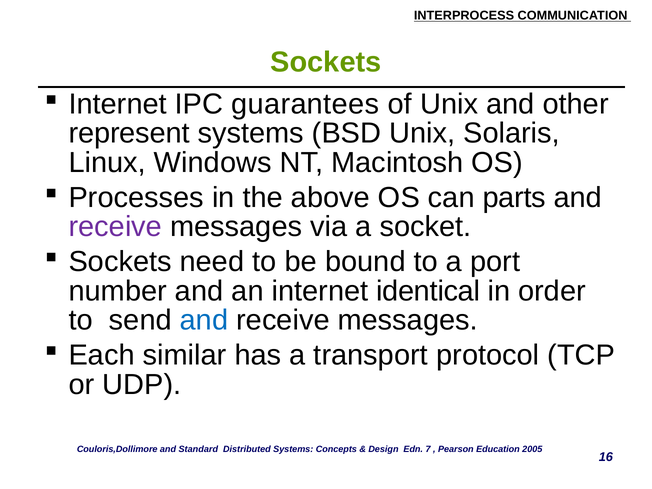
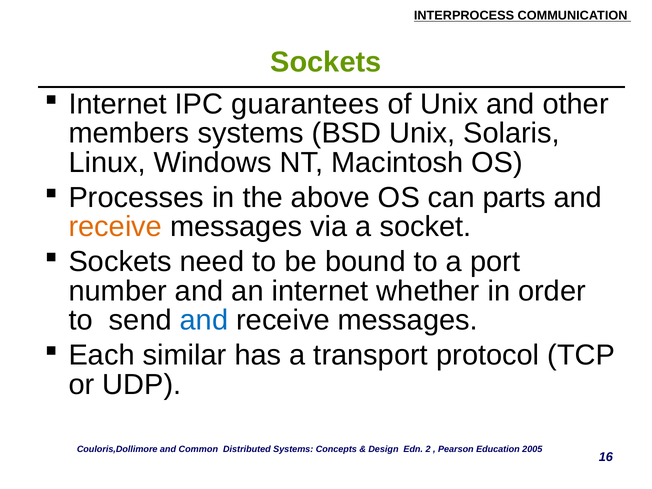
represent: represent -> members
receive at (115, 227) colour: purple -> orange
identical: identical -> whether
Standard: Standard -> Common
7: 7 -> 2
